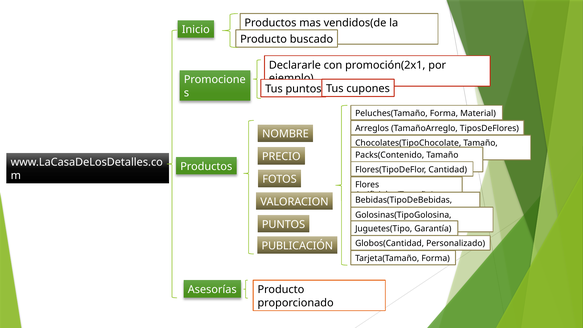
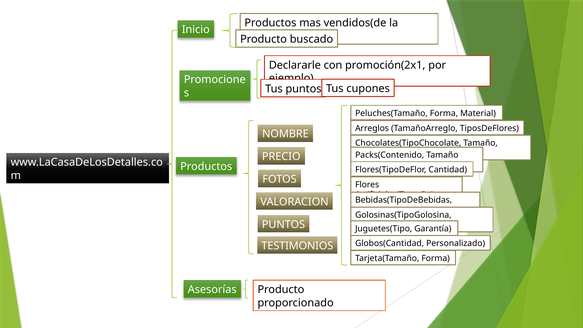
PUBLICACIÓN: PUBLICACIÓN -> TESTIMONIOS
